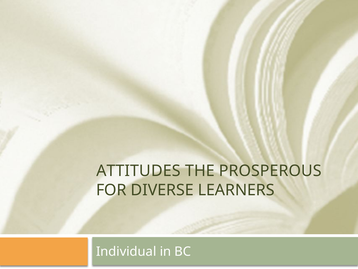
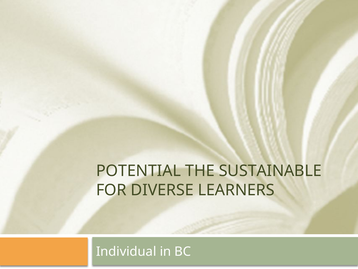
ATTITUDES: ATTITUDES -> POTENTIAL
PROSPEROUS: PROSPEROUS -> SUSTAINABLE
